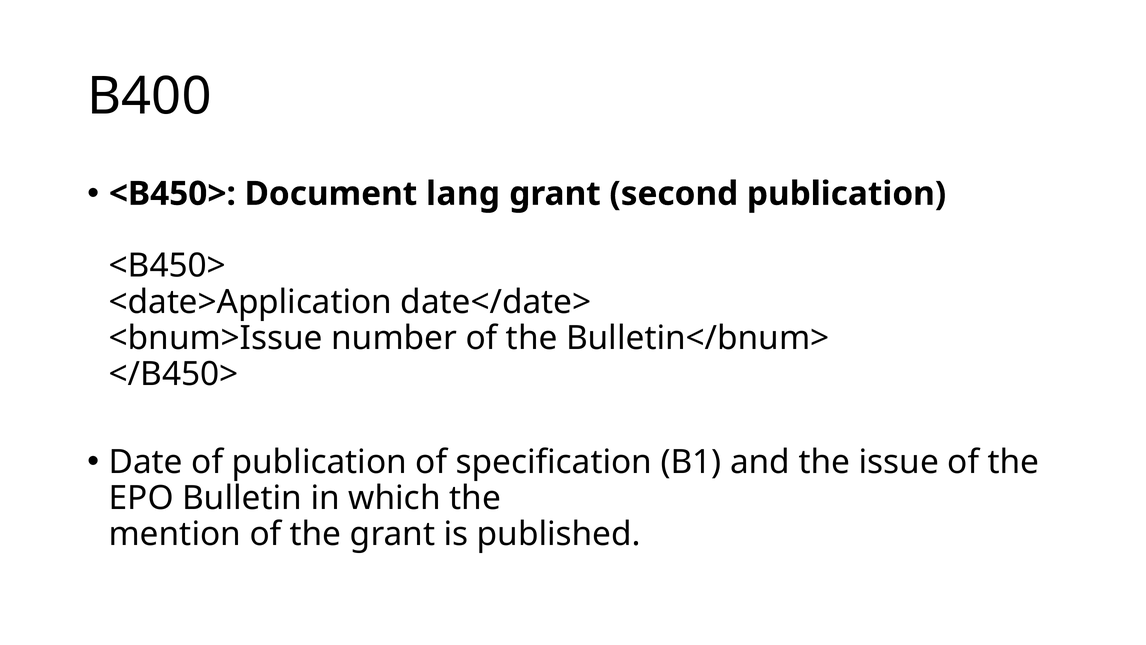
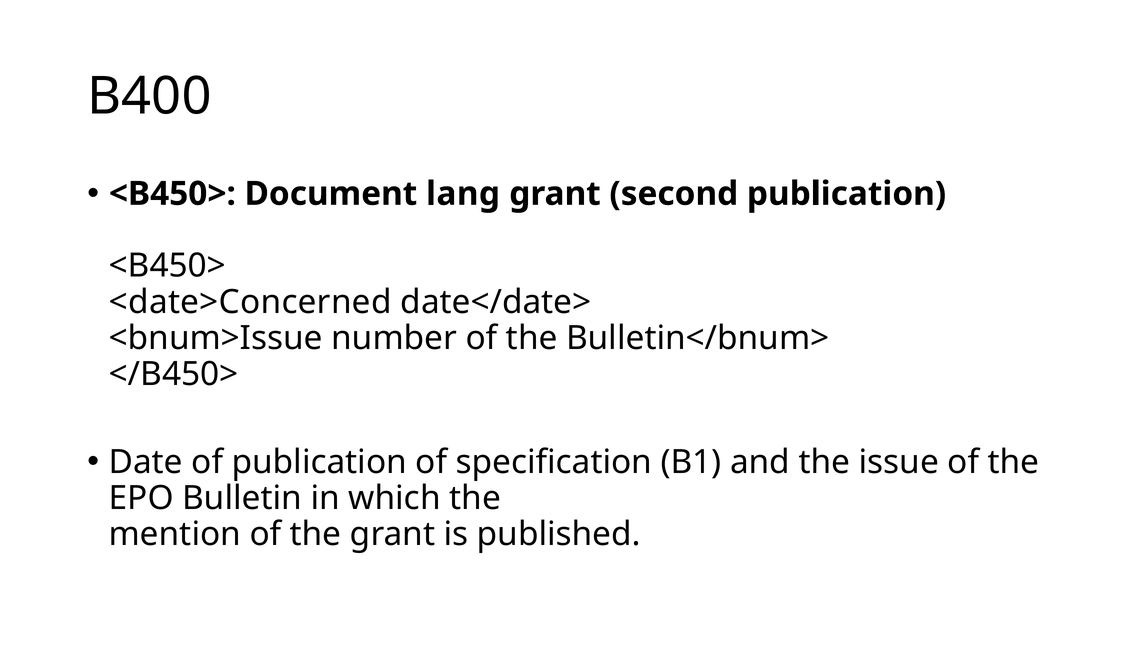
<date>Application: <date>Application -> <date>Concerned
